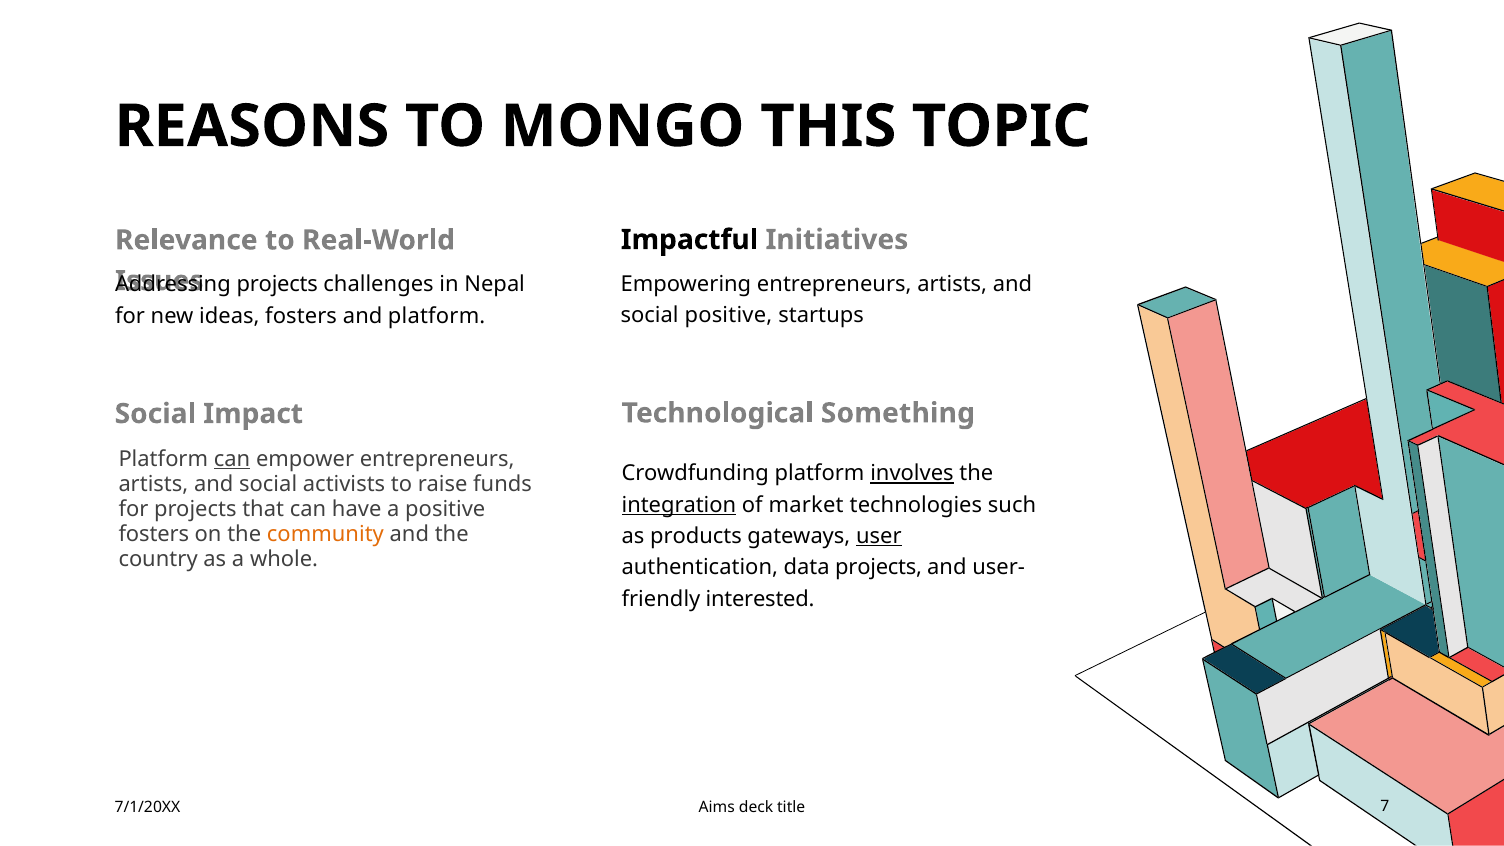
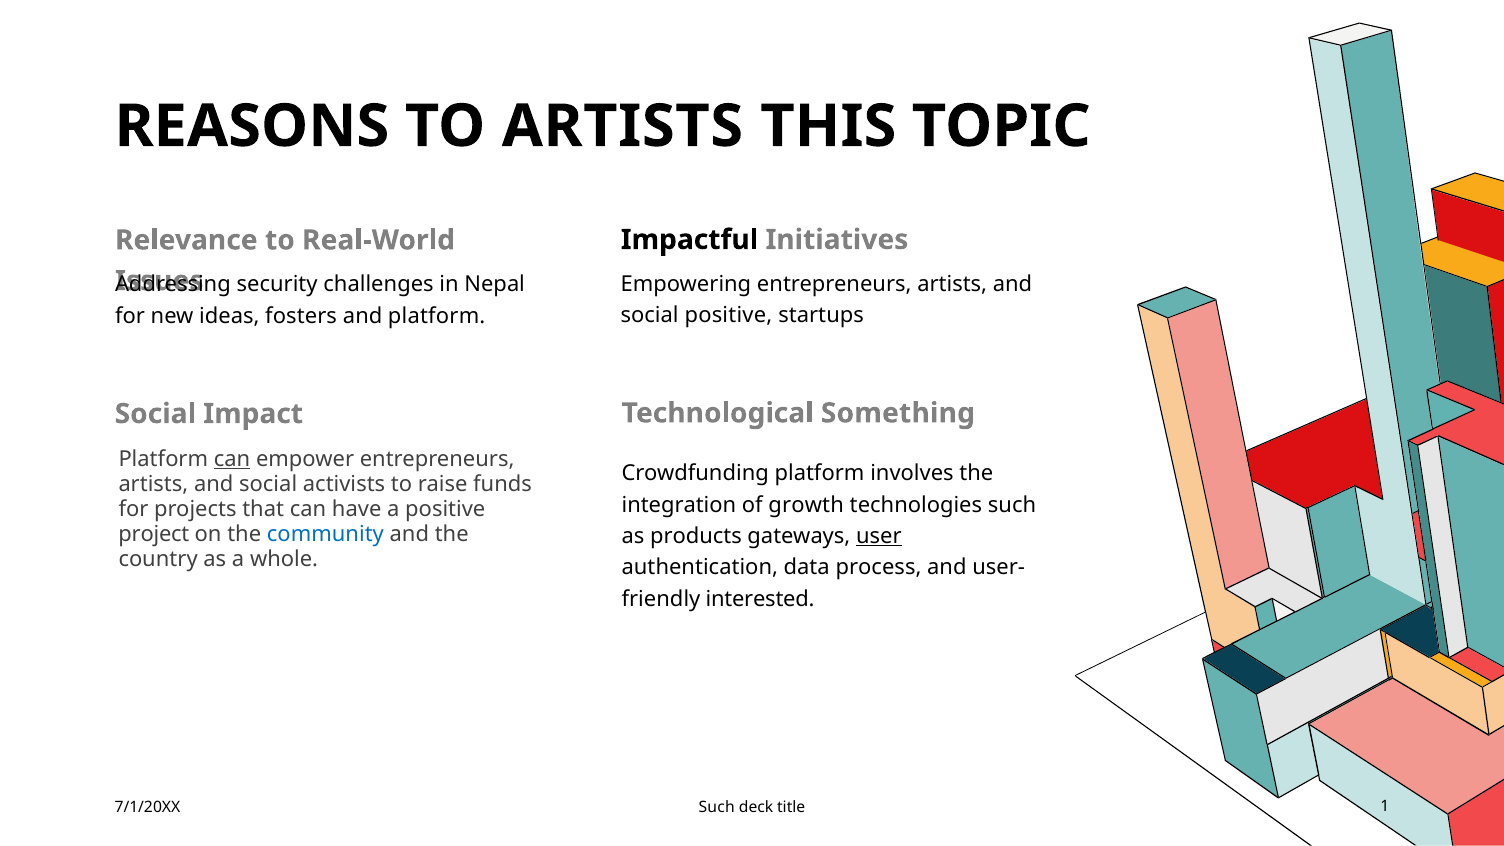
TO MONGO: MONGO -> ARTISTS
projects at (277, 285): projects -> security
involves underline: present -> none
integration underline: present -> none
market: market -> growth
fosters at (154, 535): fosters -> project
community colour: orange -> blue
data projects: projects -> process
7/1/20XX Aims: Aims -> Such
7: 7 -> 1
